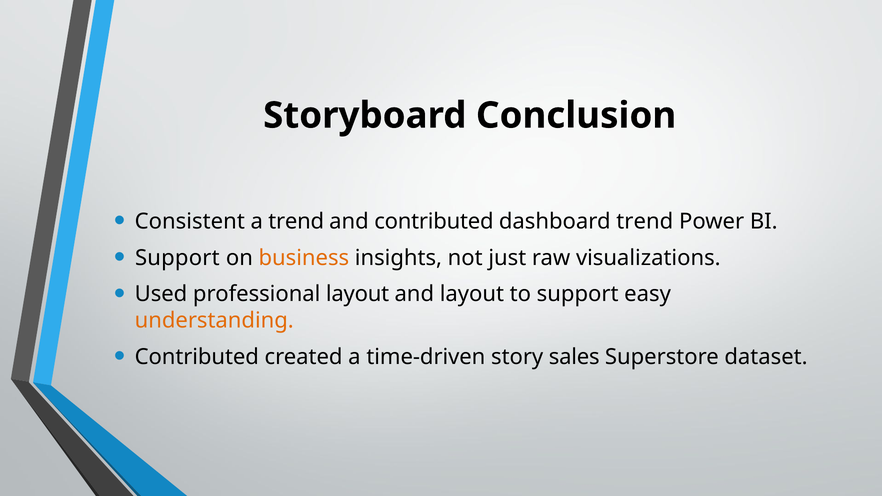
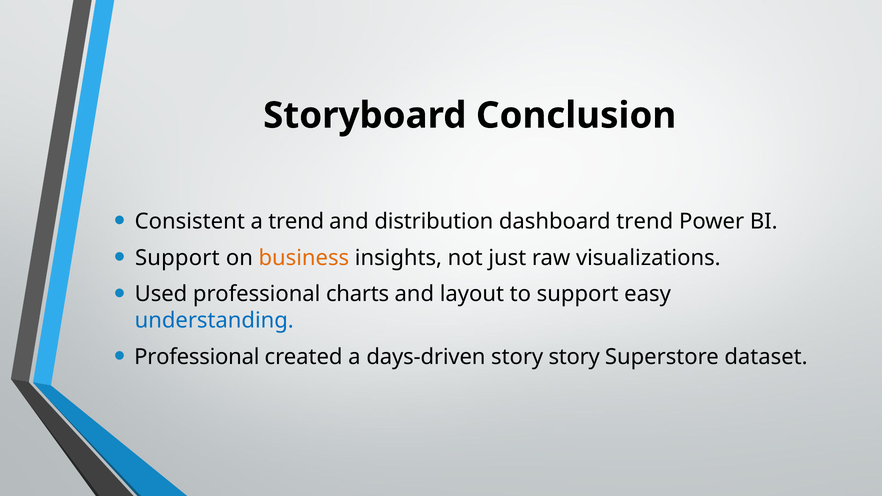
and contributed: contributed -> distribution
professional layout: layout -> charts
understanding colour: orange -> blue
Contributed at (197, 357): Contributed -> Professional
time-driven: time-driven -> days-driven
story sales: sales -> story
